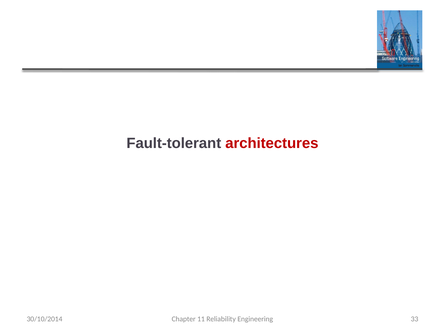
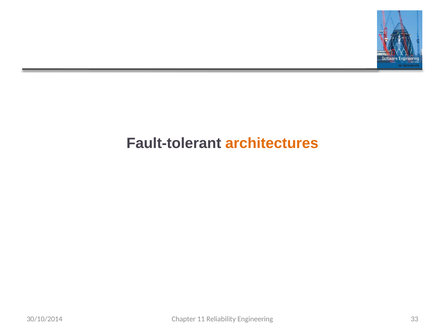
architectures colour: red -> orange
